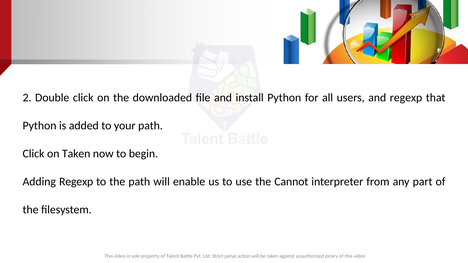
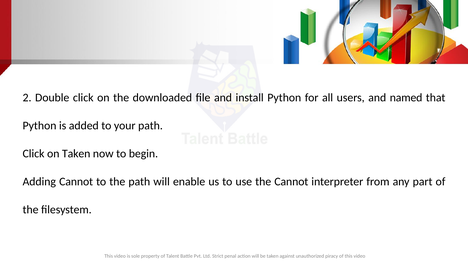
and regexp: regexp -> named
Adding Regexp: Regexp -> Cannot
